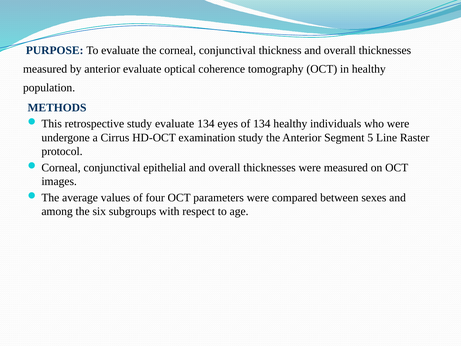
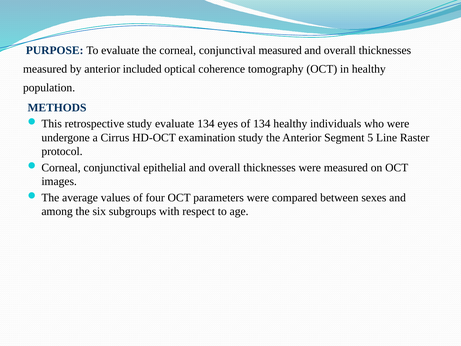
conjunctival thickness: thickness -> measured
anterior evaluate: evaluate -> included
